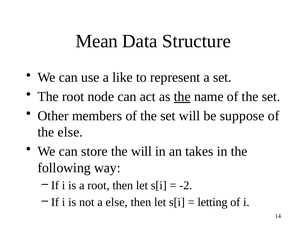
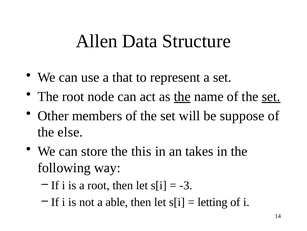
Mean: Mean -> Allen
like: like -> that
set at (271, 96) underline: none -> present
the will: will -> this
-2: -2 -> -3
a else: else -> able
